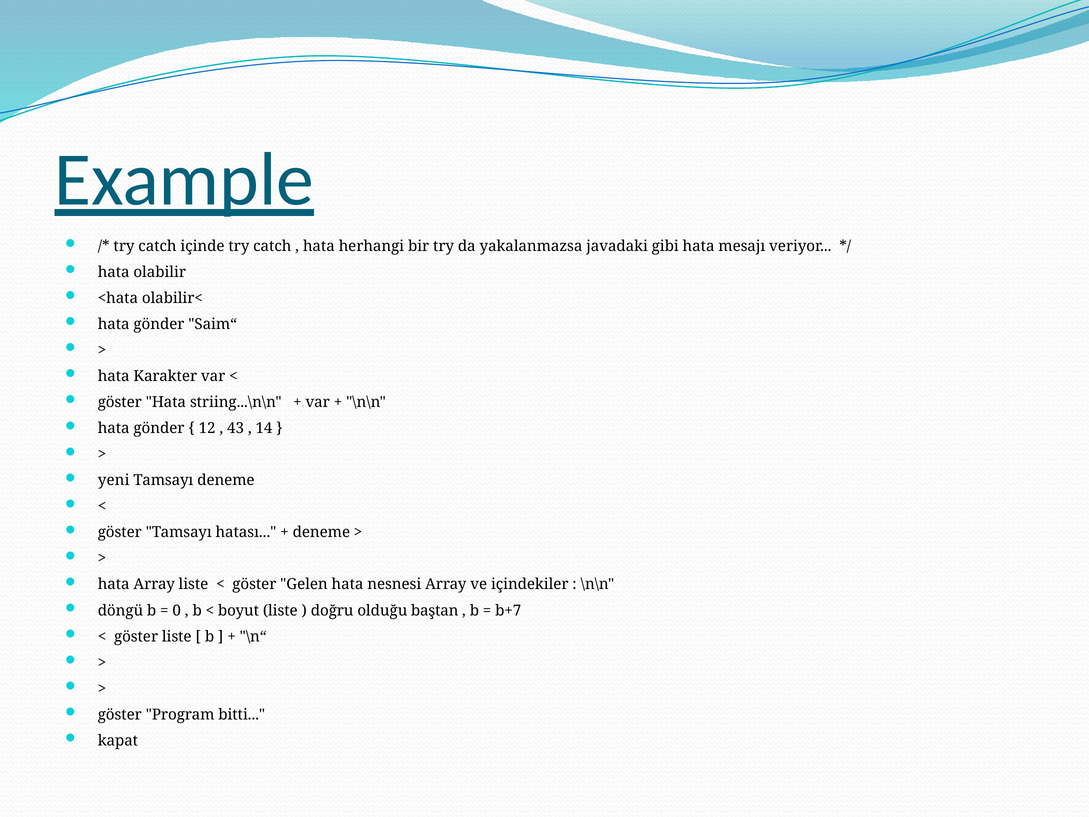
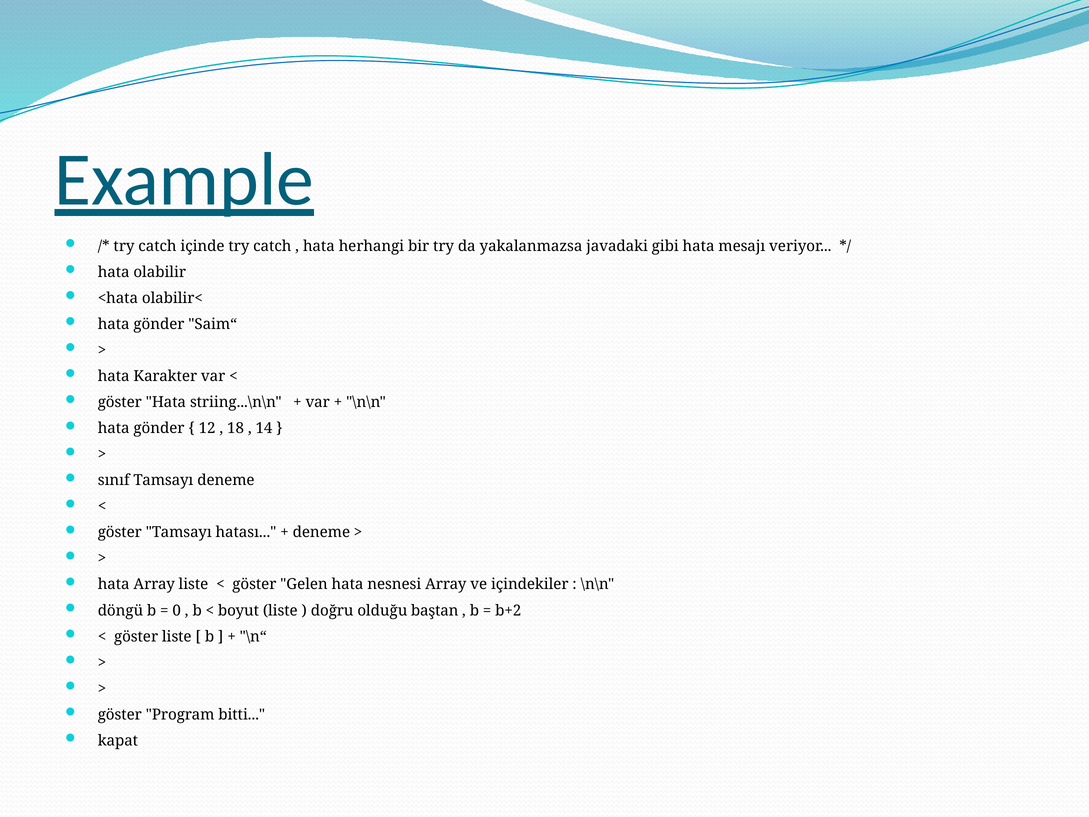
43: 43 -> 18
yeni: yeni -> sınıf
b+7: b+7 -> b+2
